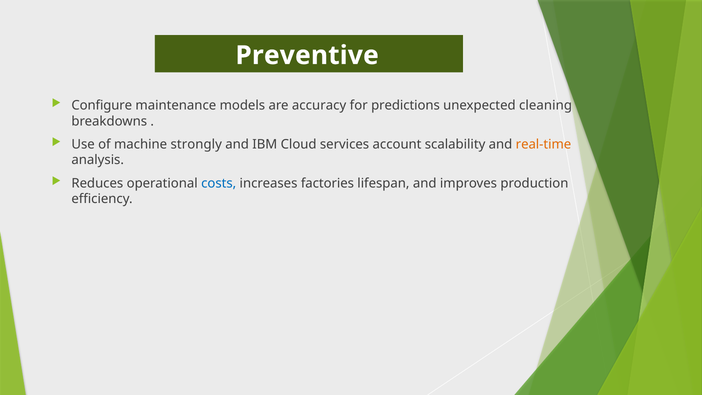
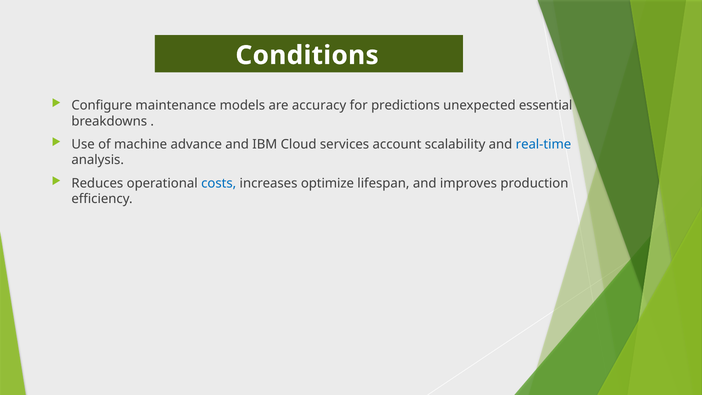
Preventive: Preventive -> Conditions
cleaning: cleaning -> essential
strongly: strongly -> advance
real-time colour: orange -> blue
factories: factories -> optimize
